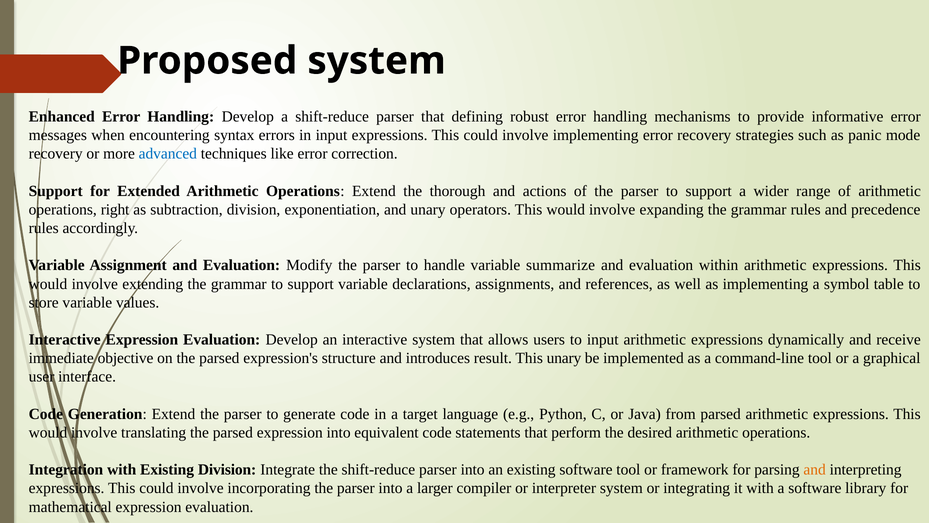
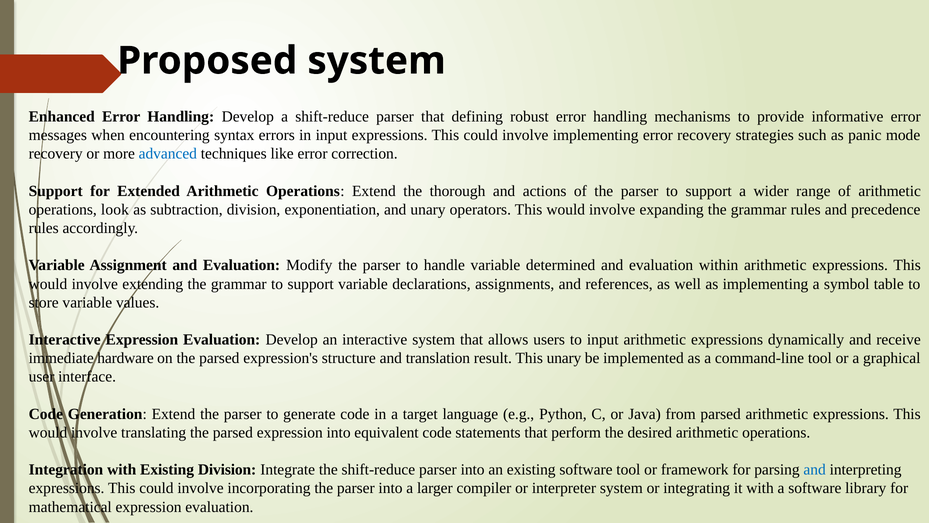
right: right -> look
summarize: summarize -> determined
objective: objective -> hardware
introduces: introduces -> translation
and at (815, 469) colour: orange -> blue
